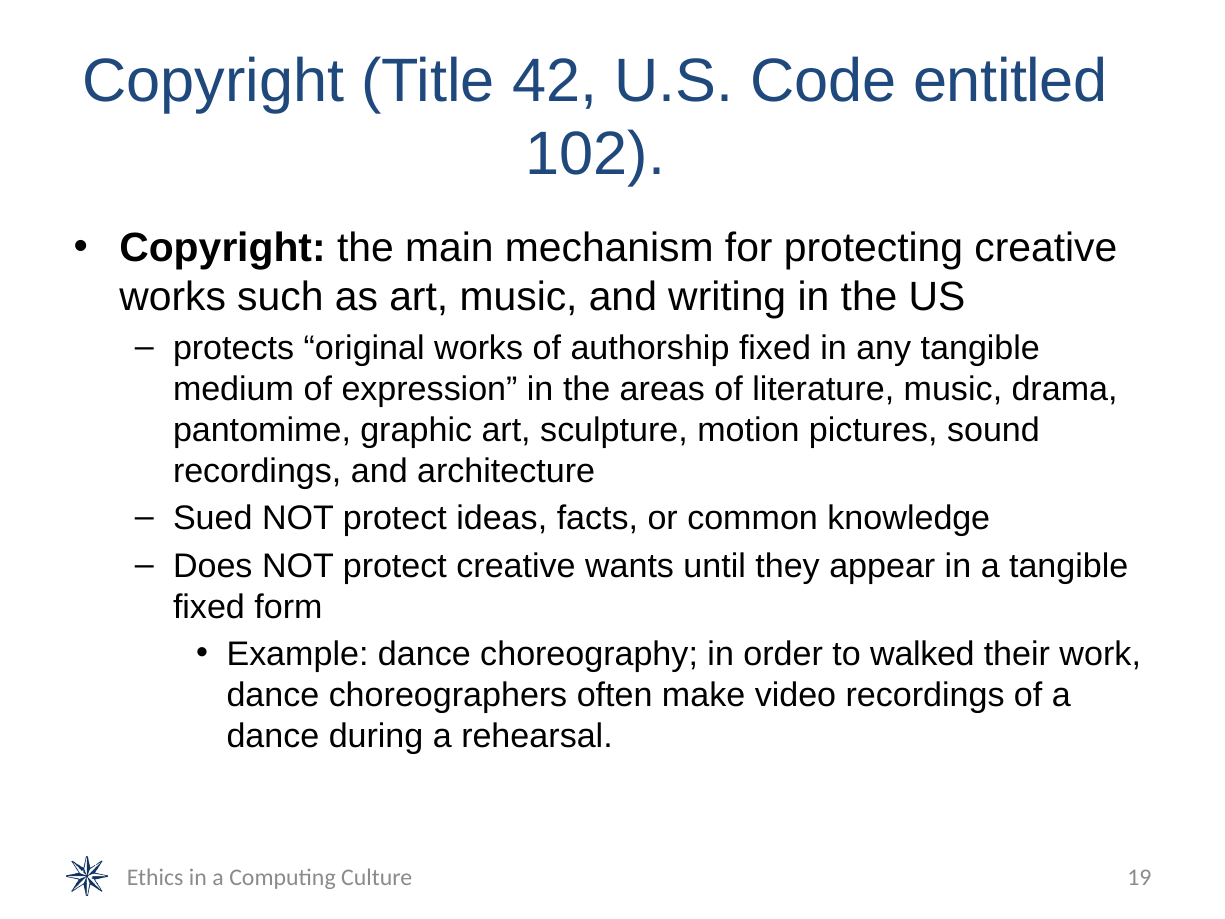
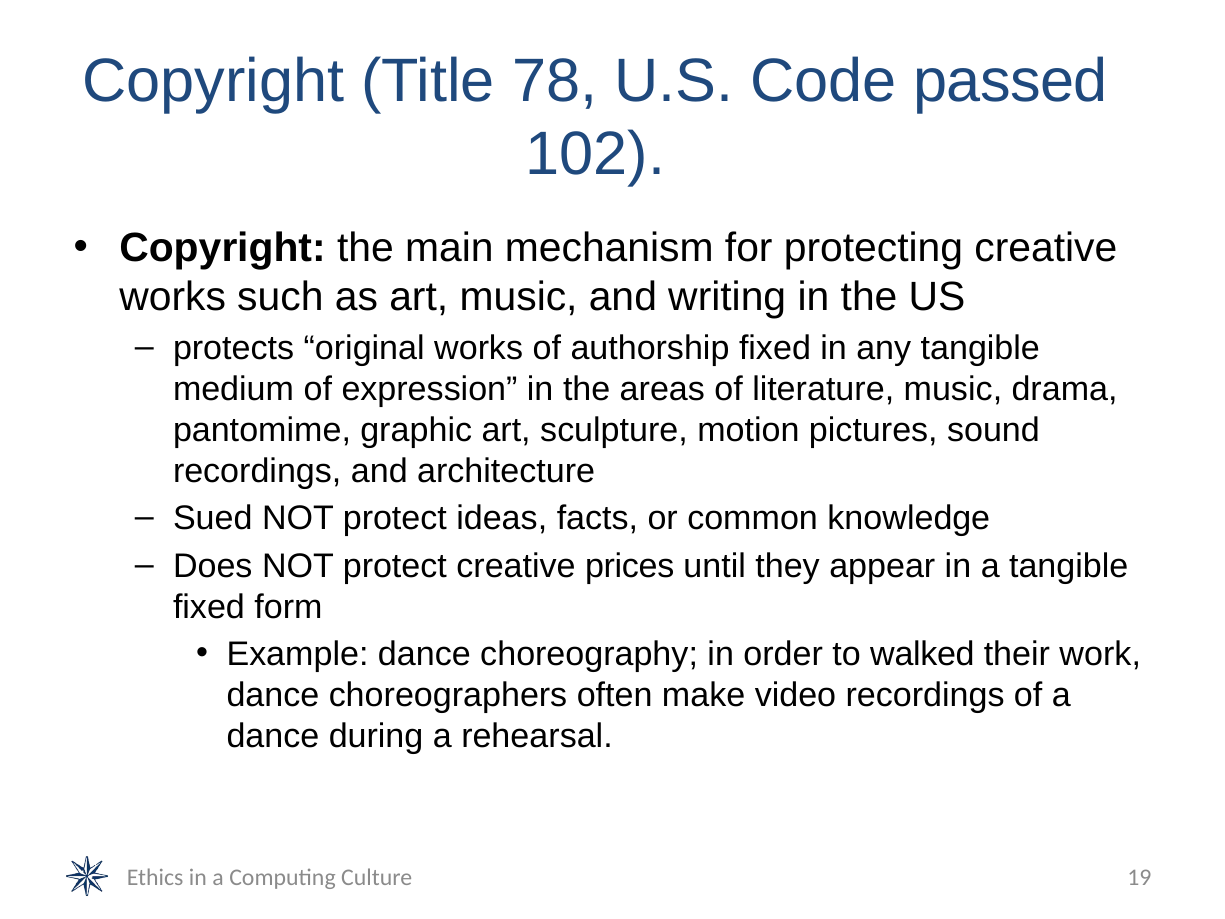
42: 42 -> 78
entitled: entitled -> passed
wants: wants -> prices
